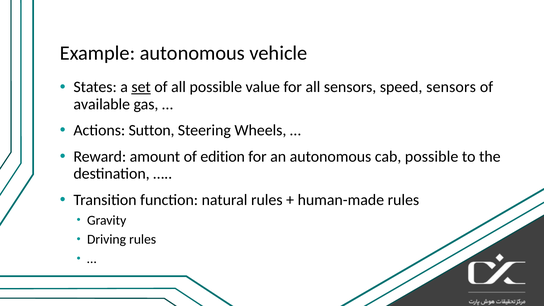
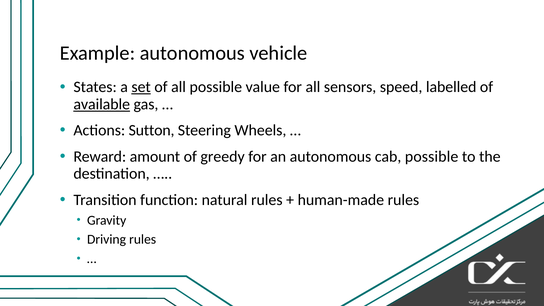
speed sensors: sensors -> labelled
available underline: none -> present
edition: edition -> greedy
